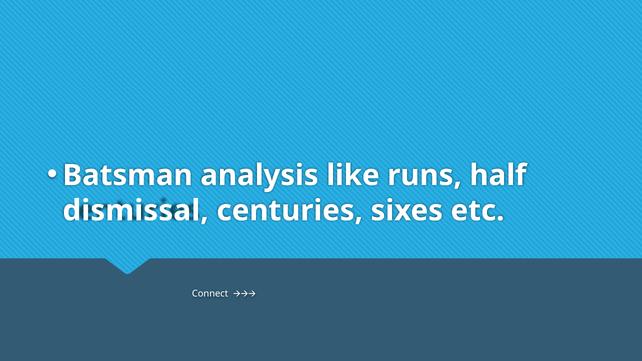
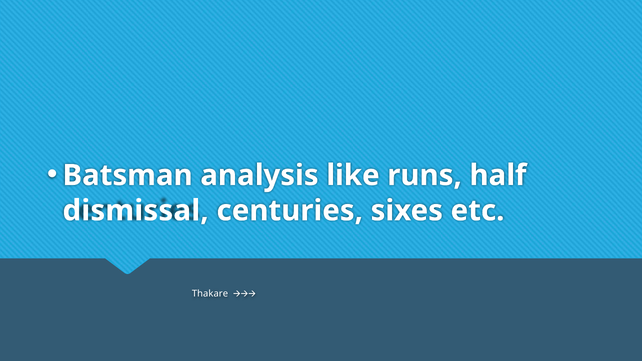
Connect: Connect -> Thakare
